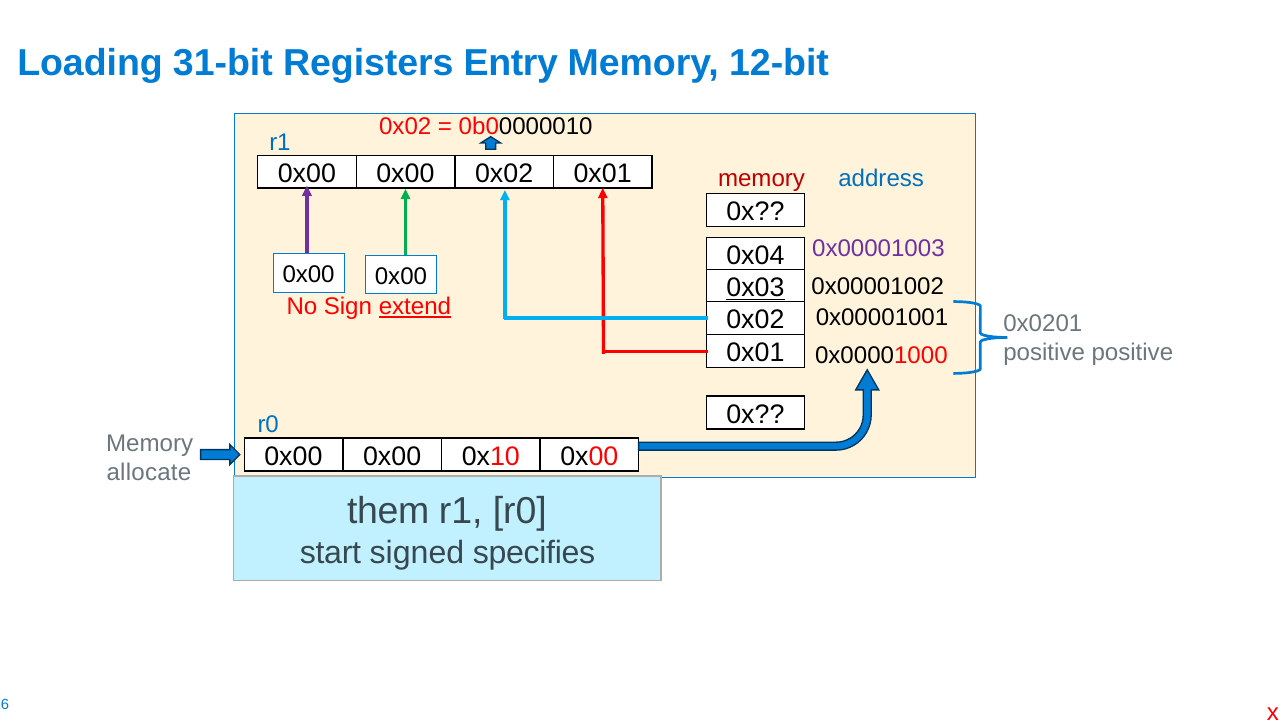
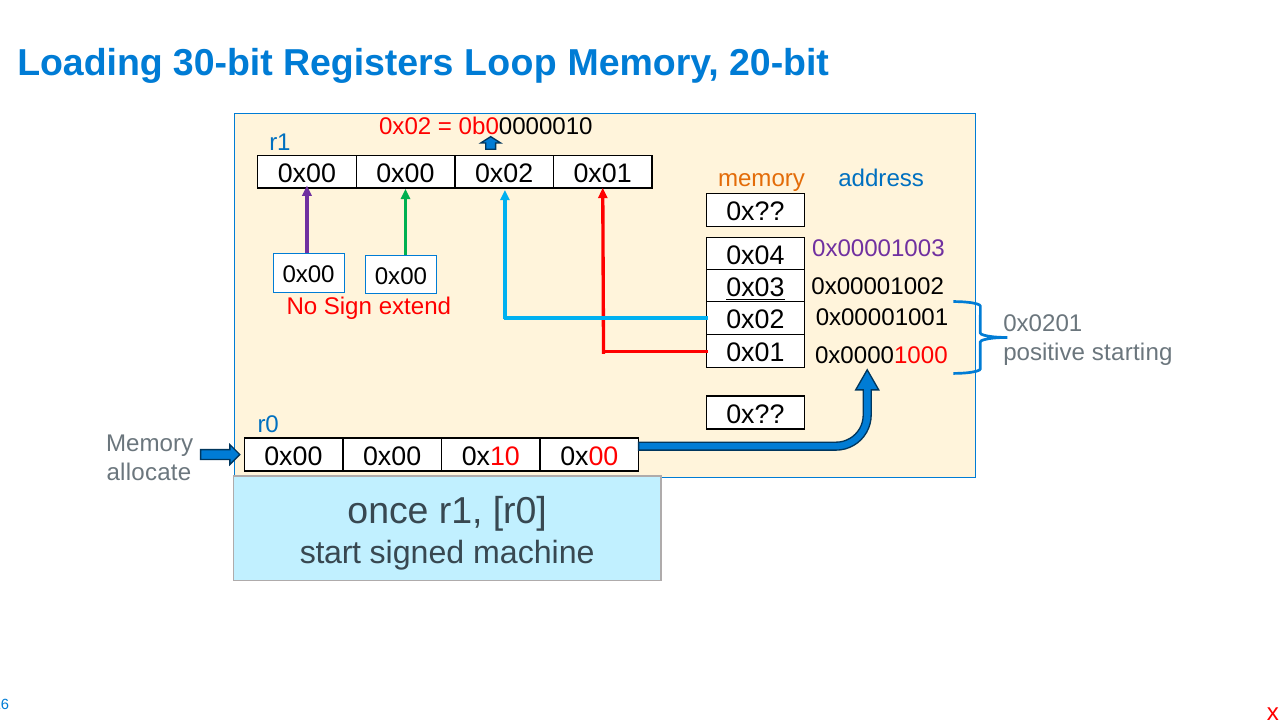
31-bit: 31-bit -> 30-bit
Entry: Entry -> Loop
12-bit: 12-bit -> 20-bit
memory at (762, 179) colour: red -> orange
extend underline: present -> none
positive positive: positive -> starting
them: them -> once
specifies: specifies -> machine
